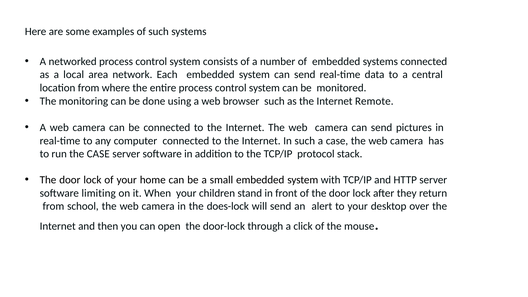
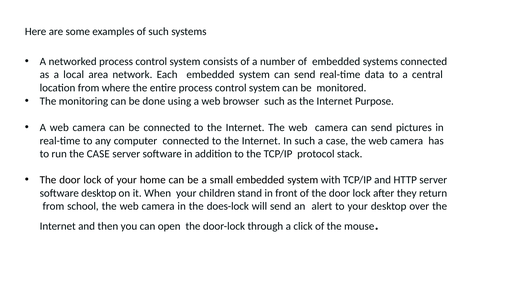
Remote: Remote -> Purpose
software limiting: limiting -> desktop
